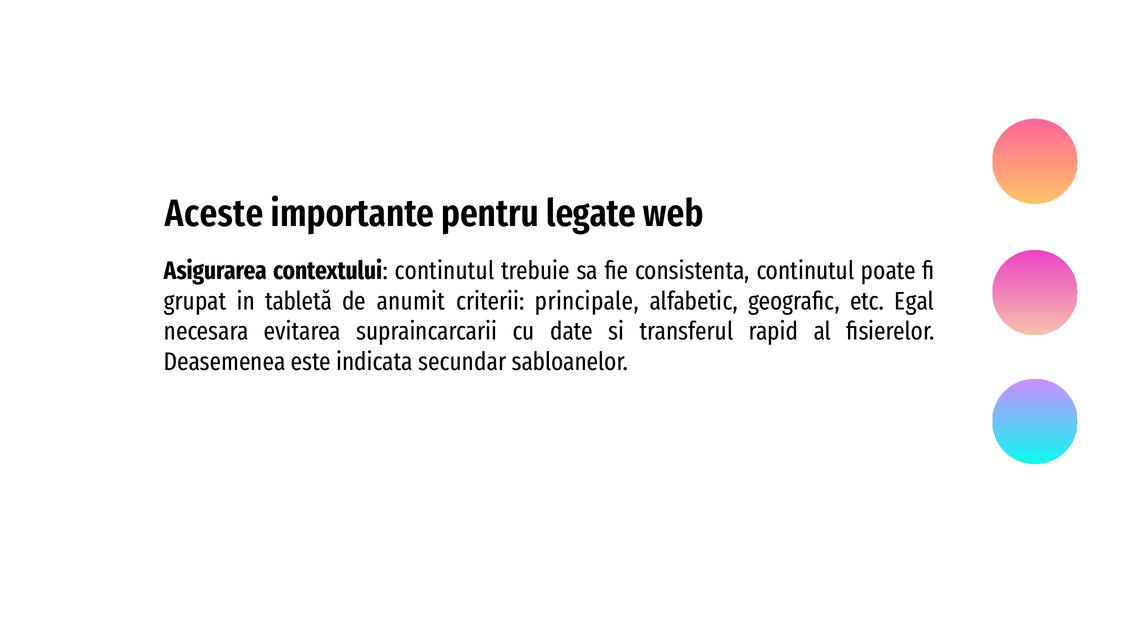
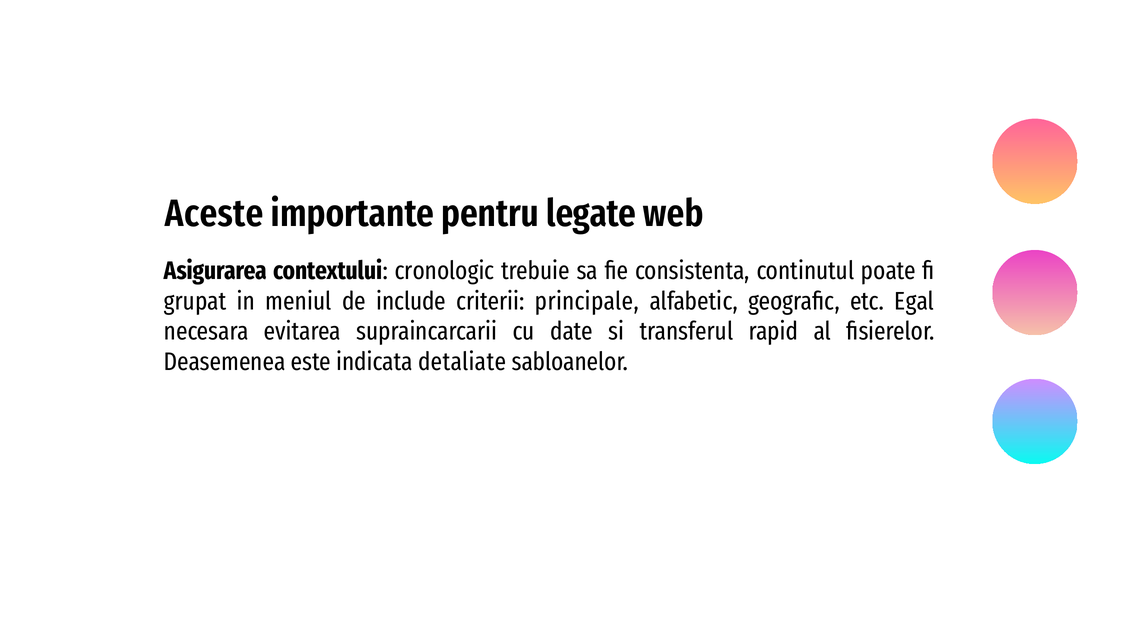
contextului continutul: continutul -> cronologic
tabletă: tabletă -> meniul
anumit: anumit -> include
secundar: secundar -> detaliate
